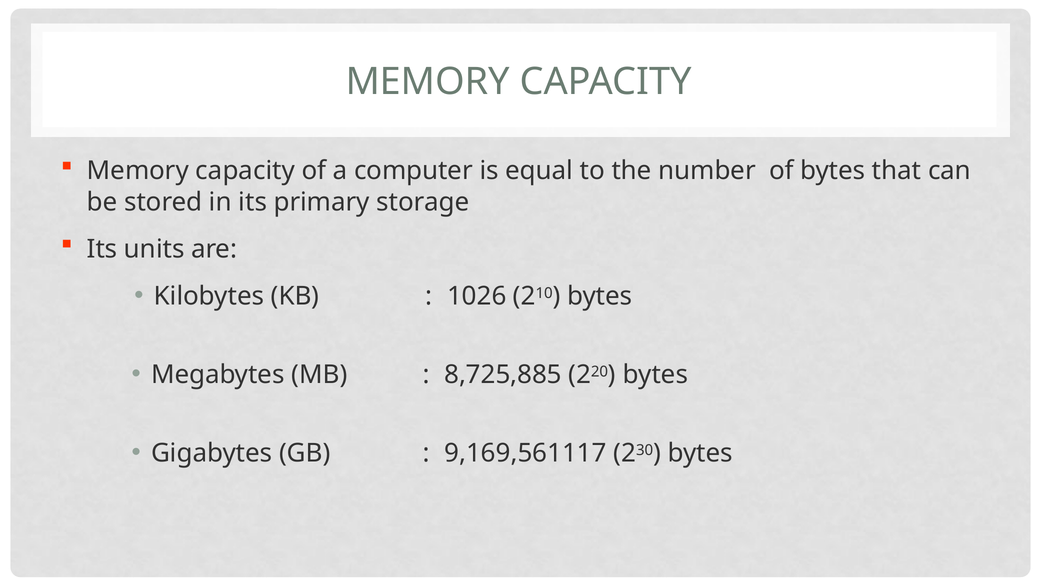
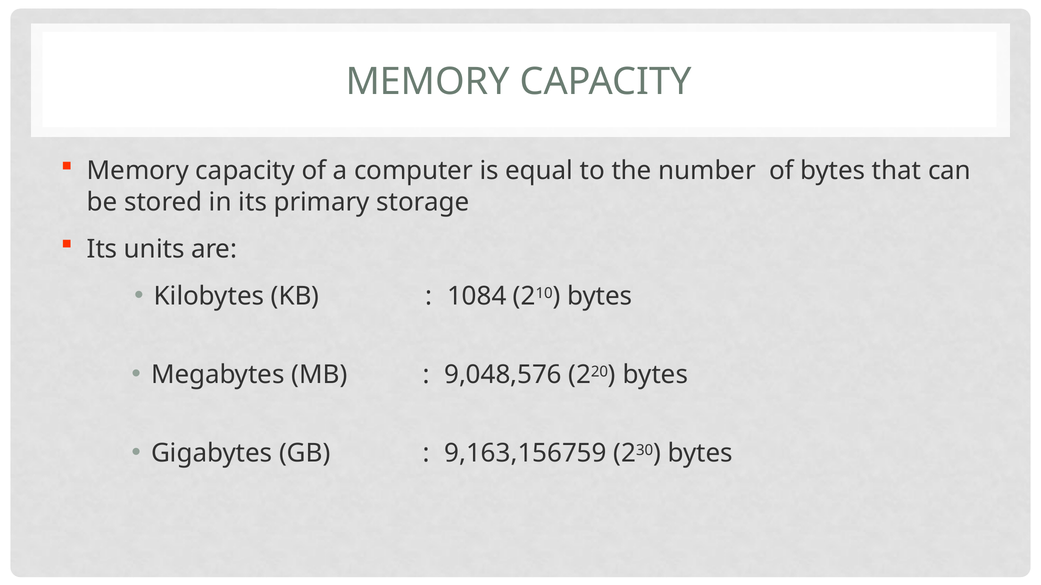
1026: 1026 -> 1084
8,725,885: 8,725,885 -> 9,048,576
9,169,561117: 9,169,561117 -> 9,163,156759
